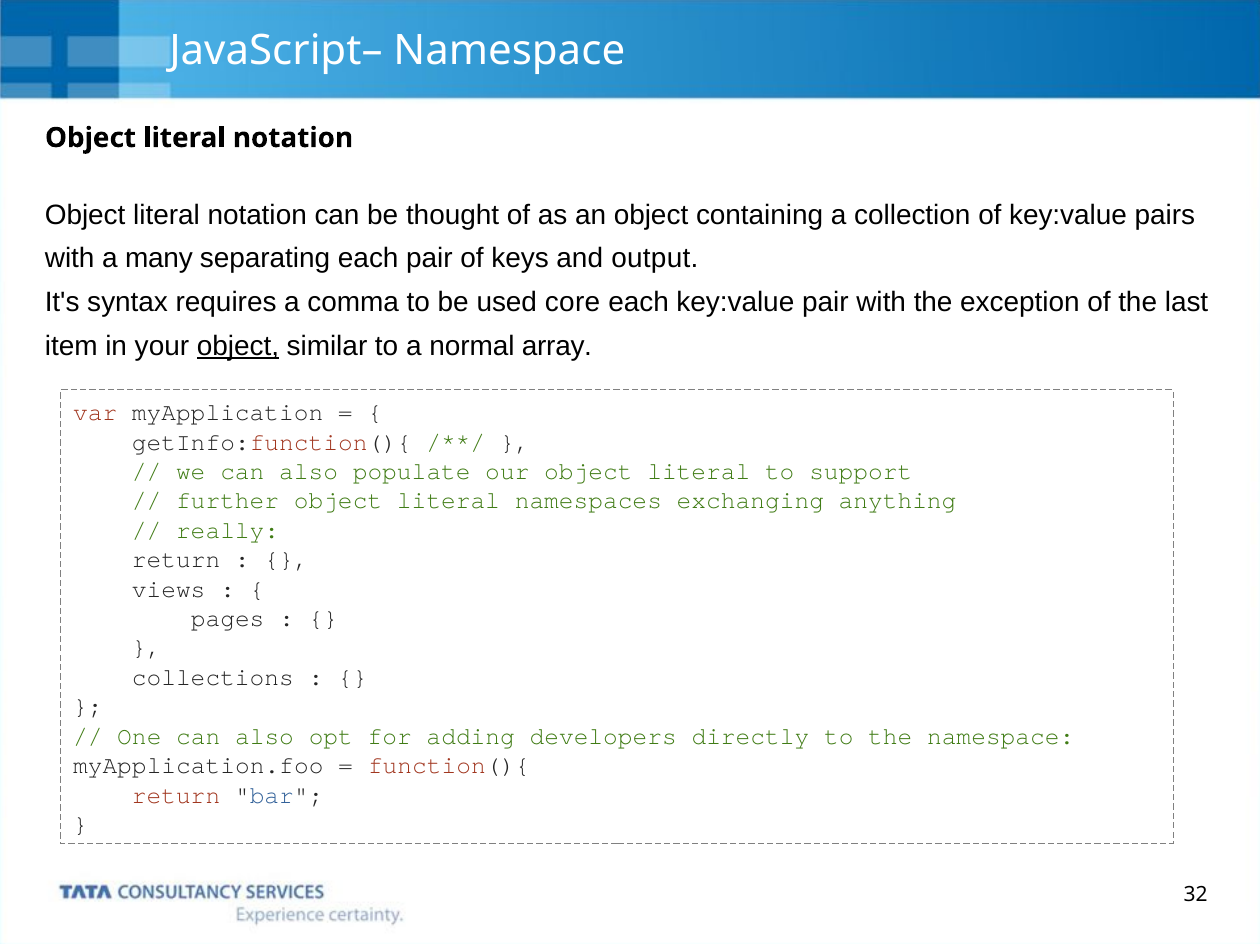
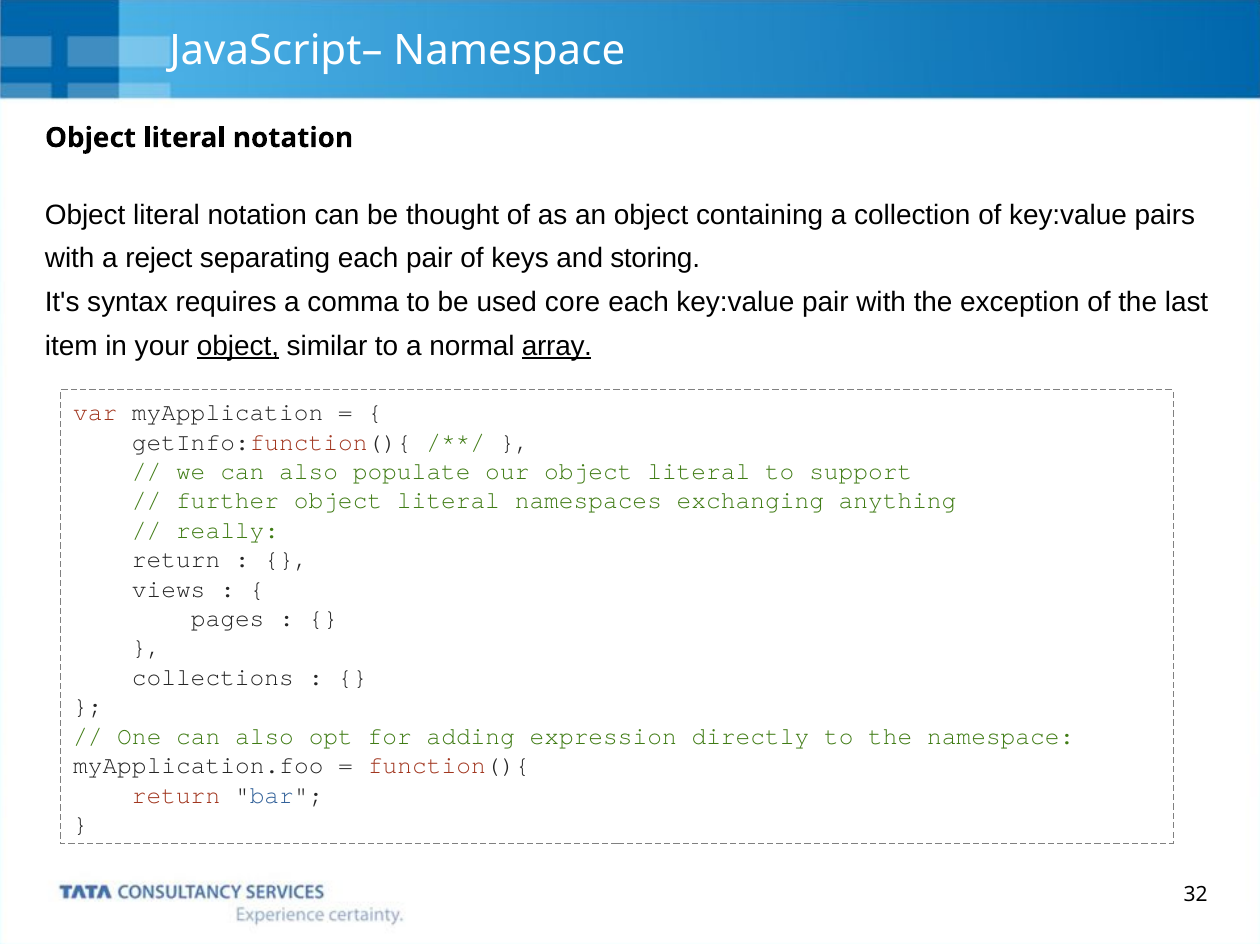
many: many -> reject
output: output -> storing
array underline: none -> present
developers: developers -> expression
